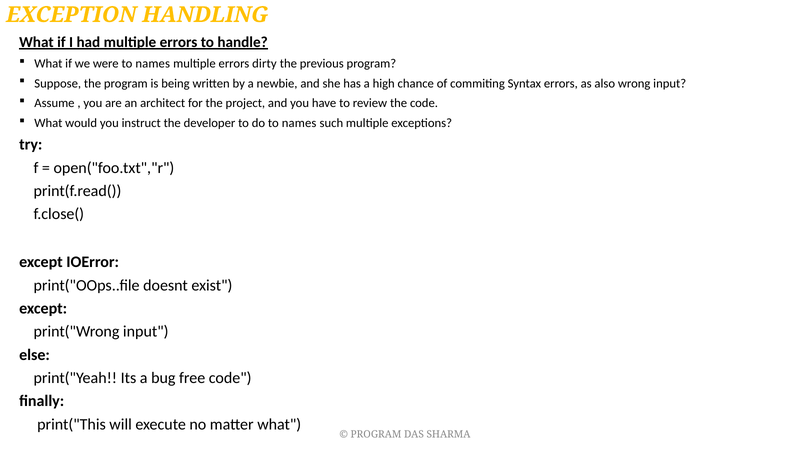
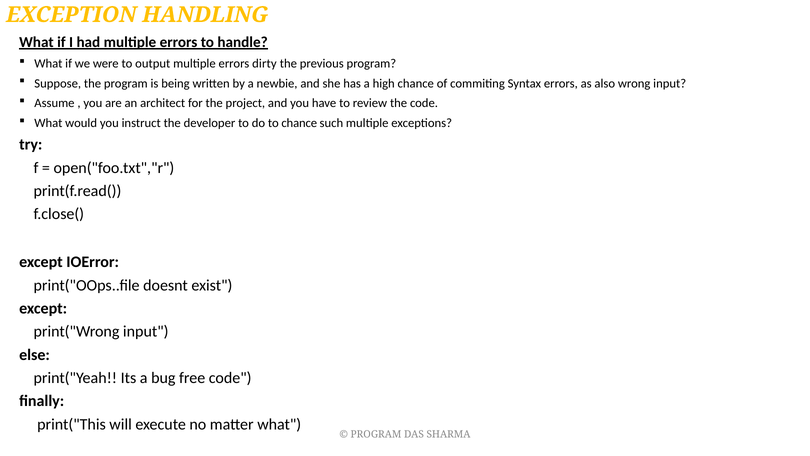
were to names: names -> output
do to names: names -> chance
